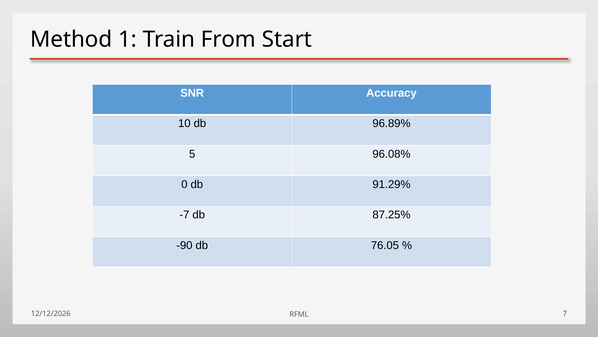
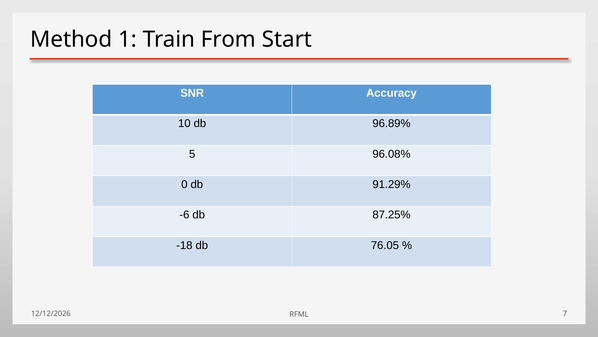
-7: -7 -> -6
-90: -90 -> -18
